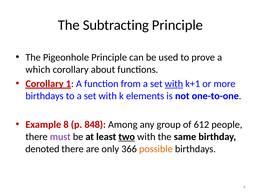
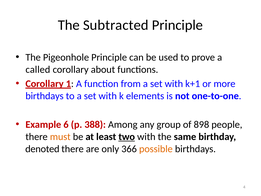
Subtracting: Subtracting -> Subtracted
which: which -> called
with at (174, 84) underline: present -> none
8: 8 -> 6
848: 848 -> 388
612: 612 -> 898
must colour: purple -> orange
